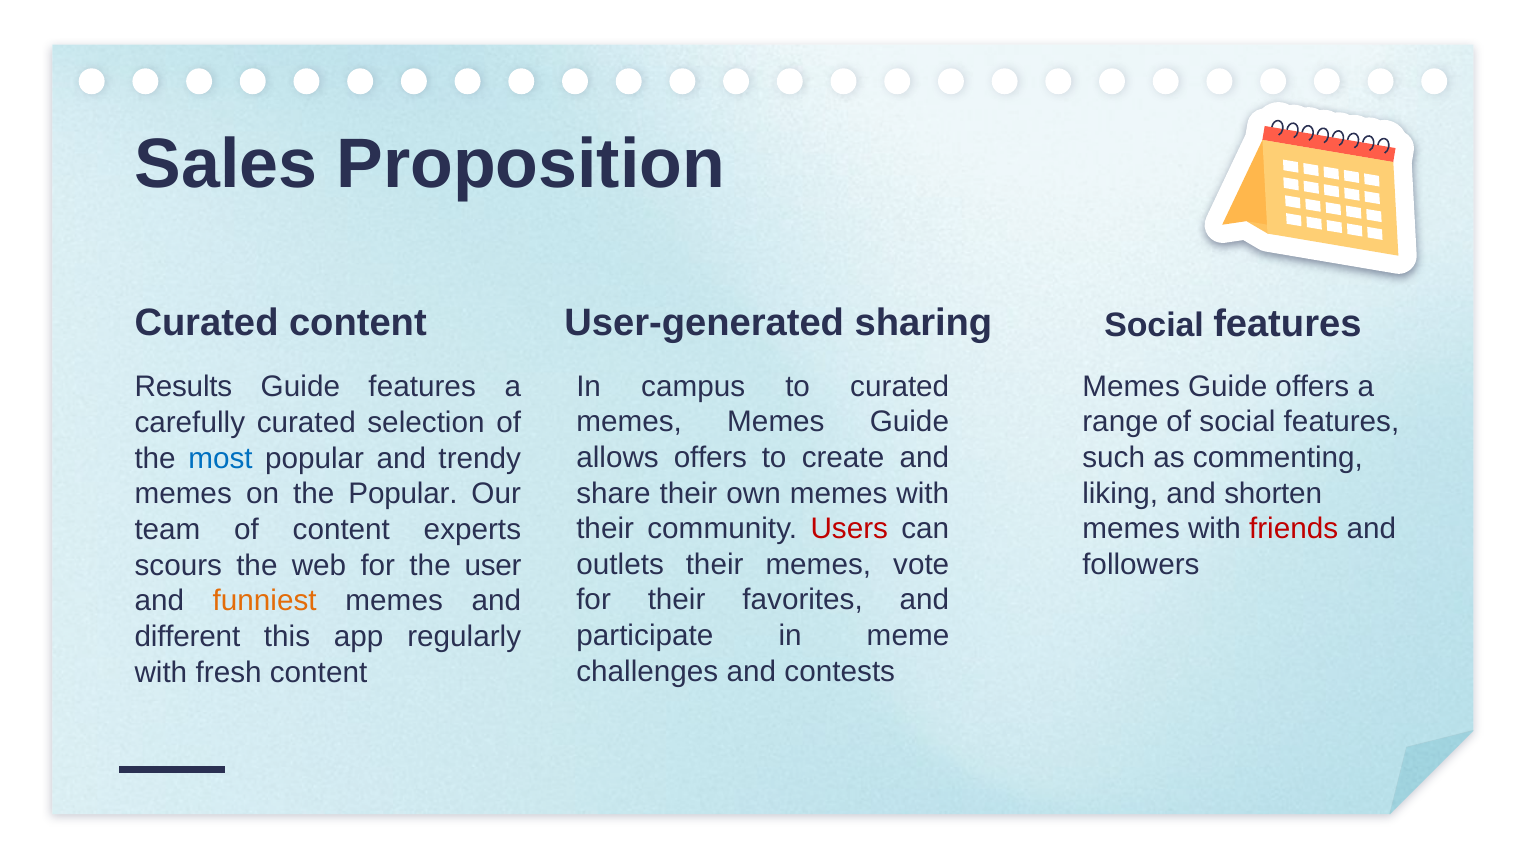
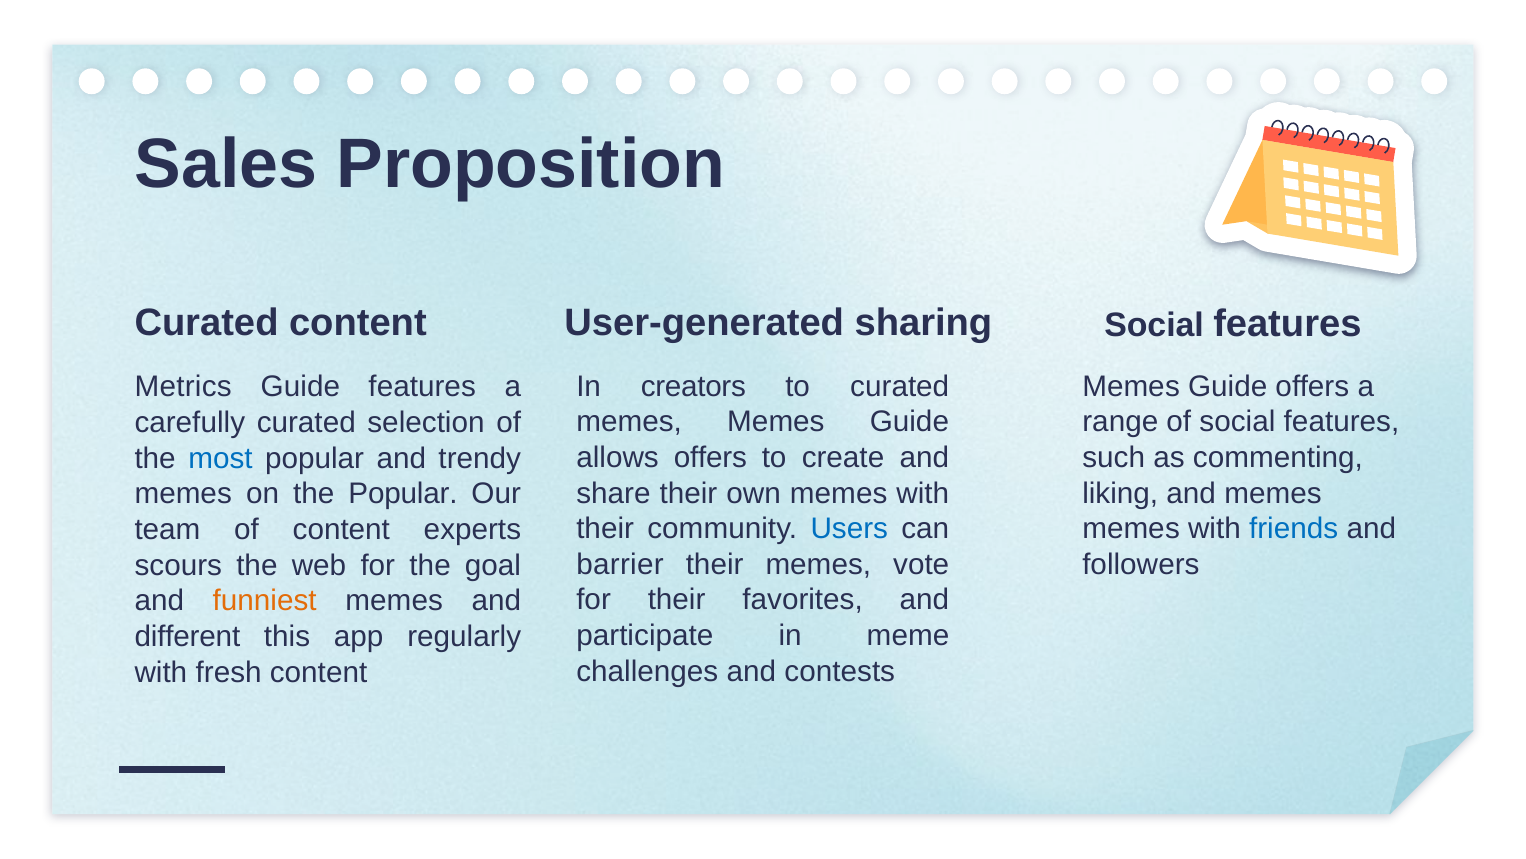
campus: campus -> creators
Results: Results -> Metrics
and shorten: shorten -> memes
Users colour: red -> blue
friends colour: red -> blue
outlets: outlets -> barrier
user: user -> goal
